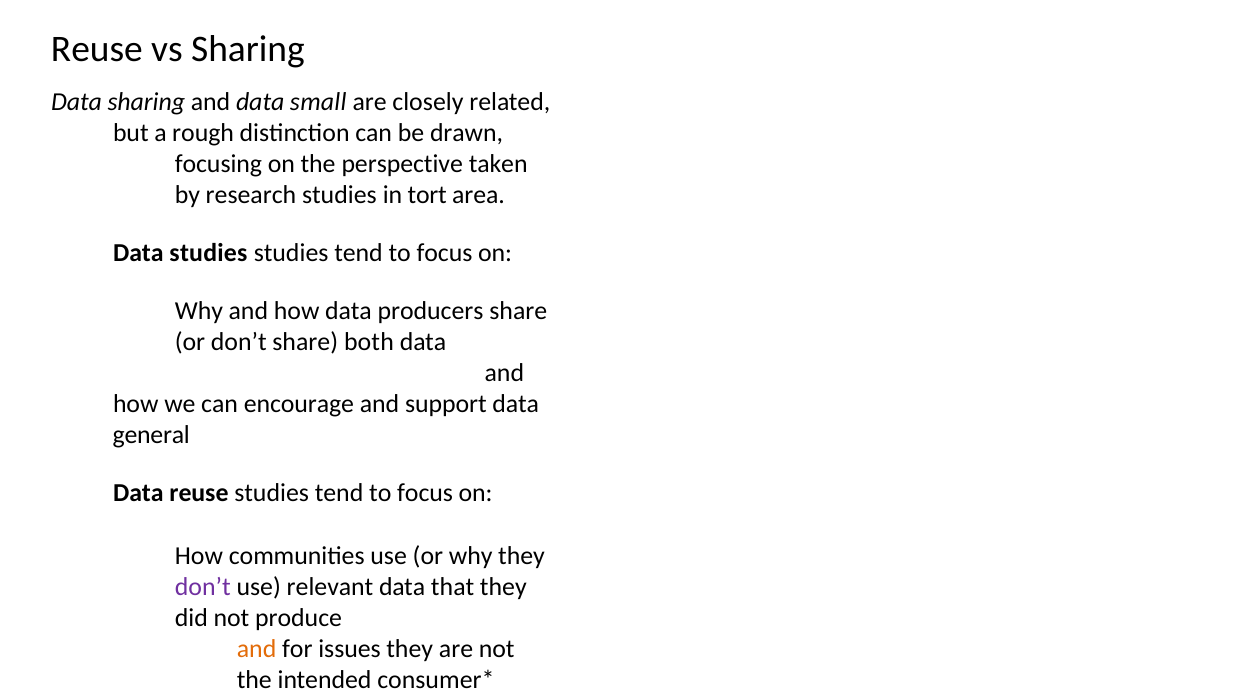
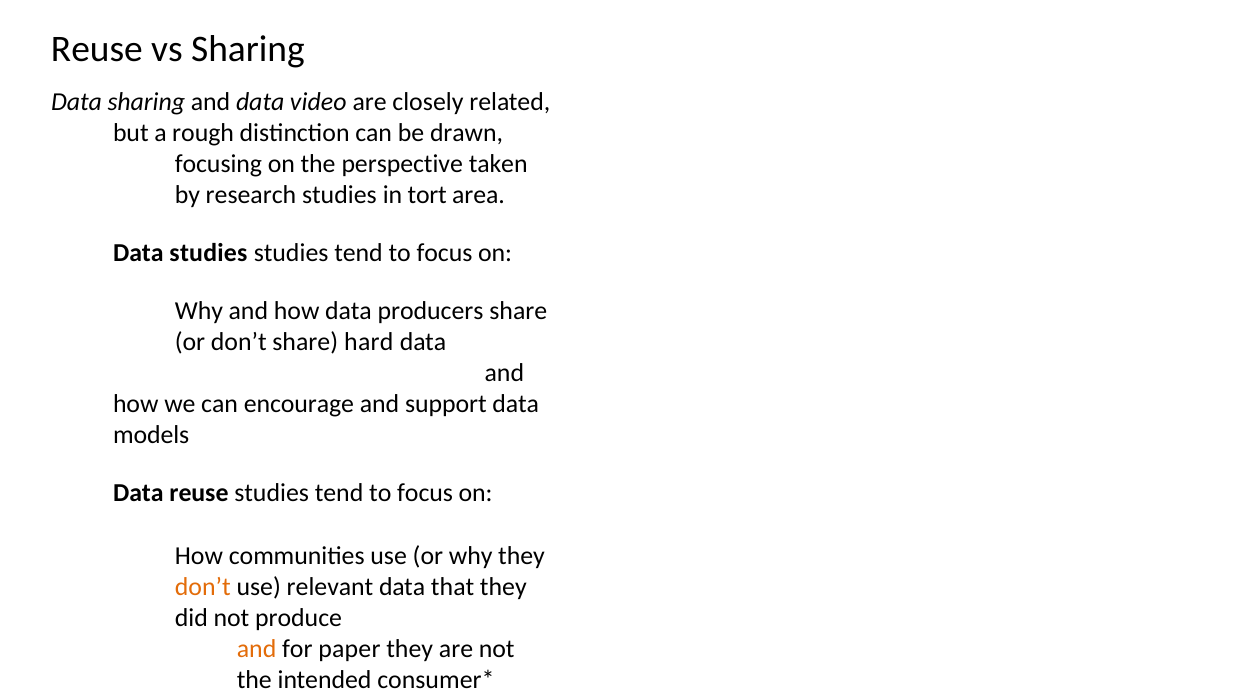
small: small -> video
both: both -> hard
general: general -> models
don’t at (203, 587) colour: purple -> orange
for issues: issues -> paper
